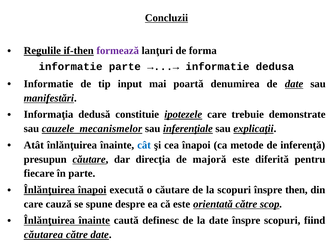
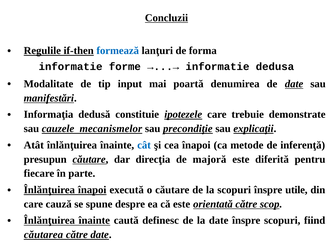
formează colour: purple -> blue
informatie parte: parte -> forme
Informatie at (48, 84): Informatie -> Modalitate
inferenţiale: inferenţiale -> precondiţie
then: then -> utile
